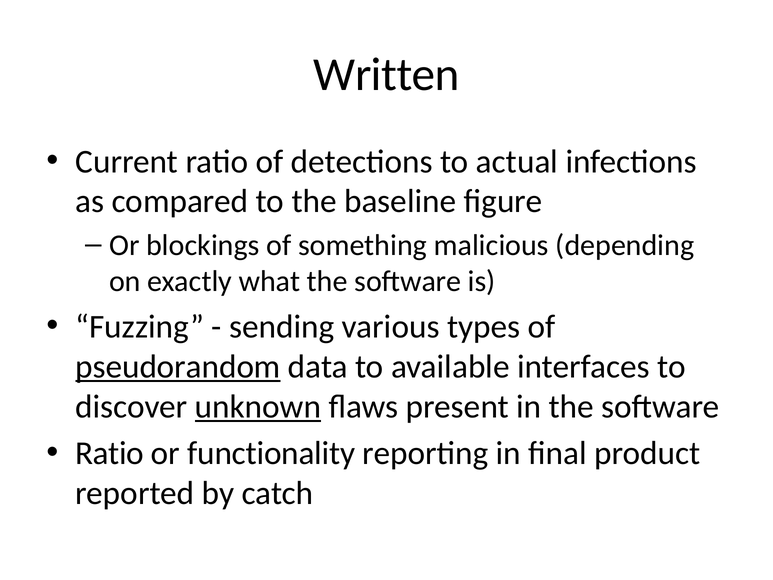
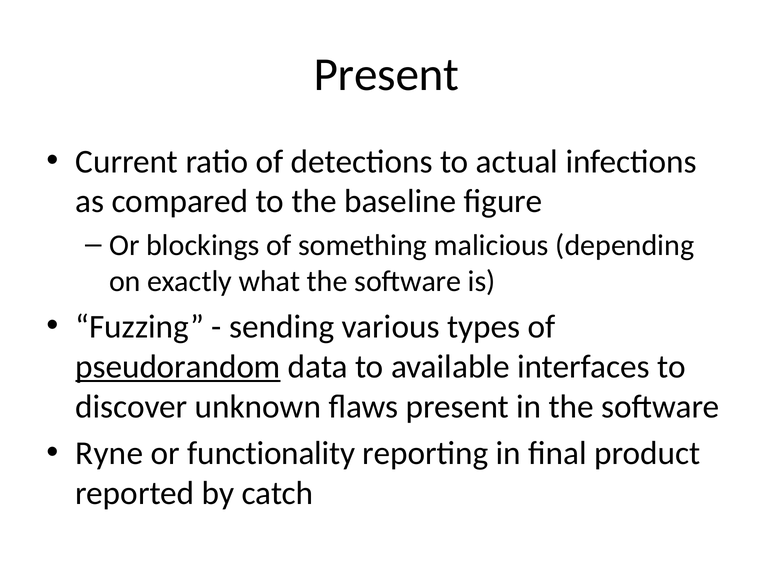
Written at (387, 75): Written -> Present
unknown underline: present -> none
Ratio at (110, 453): Ratio -> Ryne
